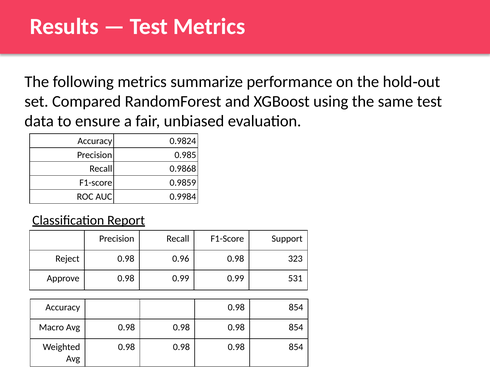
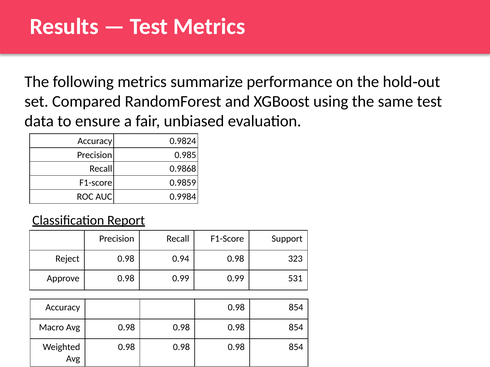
0.96: 0.96 -> 0.94
